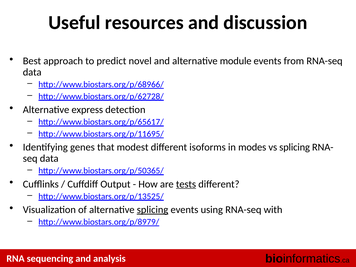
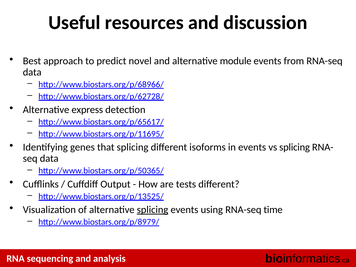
that modest: modest -> splicing
in modes: modes -> events
tests underline: present -> none
with: with -> time
